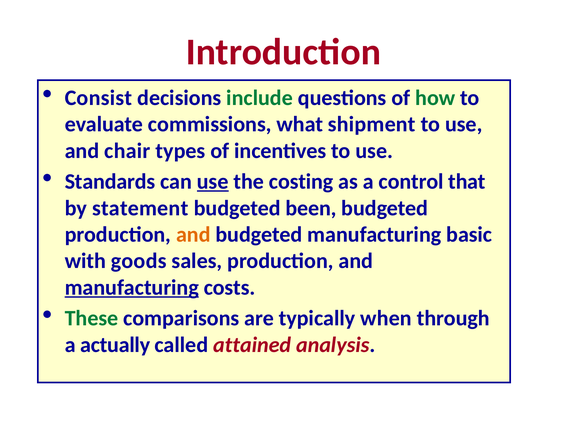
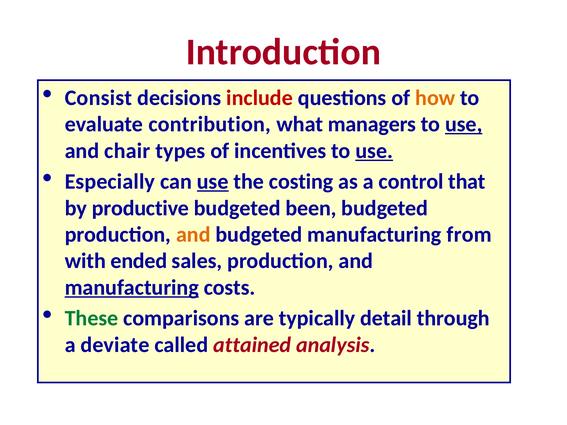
include colour: green -> red
how colour: green -> orange
commissions: commissions -> contribution
shipment: shipment -> managers
use at (464, 124) underline: none -> present
use at (374, 151) underline: none -> present
Standards: Standards -> Especially
statement: statement -> productive
basic: basic -> from
goods: goods -> ended
when: when -> detail
actually: actually -> deviate
